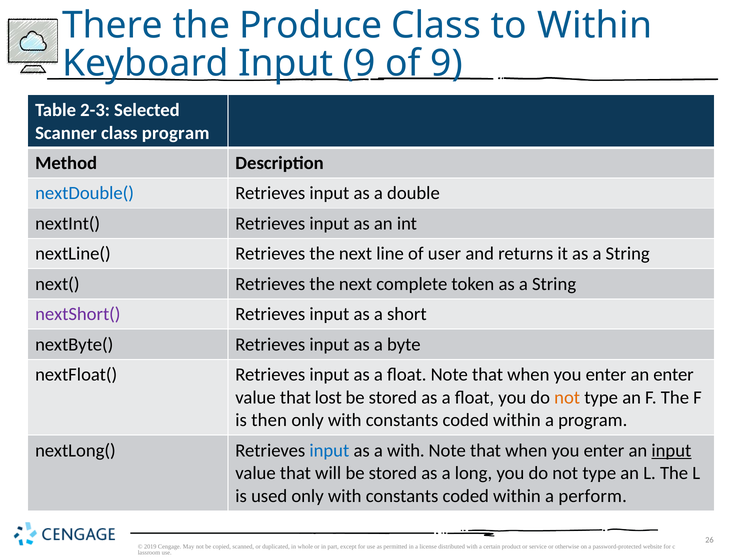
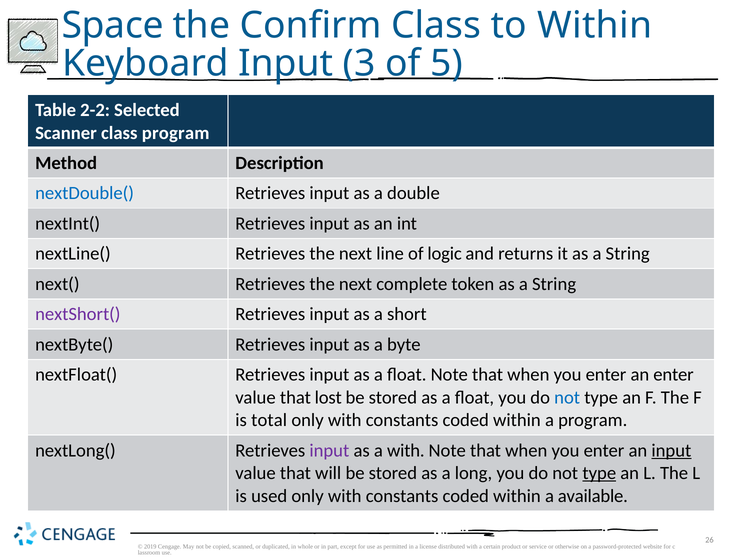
There: There -> Space
Produce: Produce -> Confirm
Input 9: 9 -> 3
of 9: 9 -> 5
2-3: 2-3 -> 2-2
user: user -> logic
not at (567, 398) colour: orange -> blue
then: then -> total
input at (329, 451) colour: blue -> purple
type at (599, 474) underline: none -> present
perform: perform -> available
